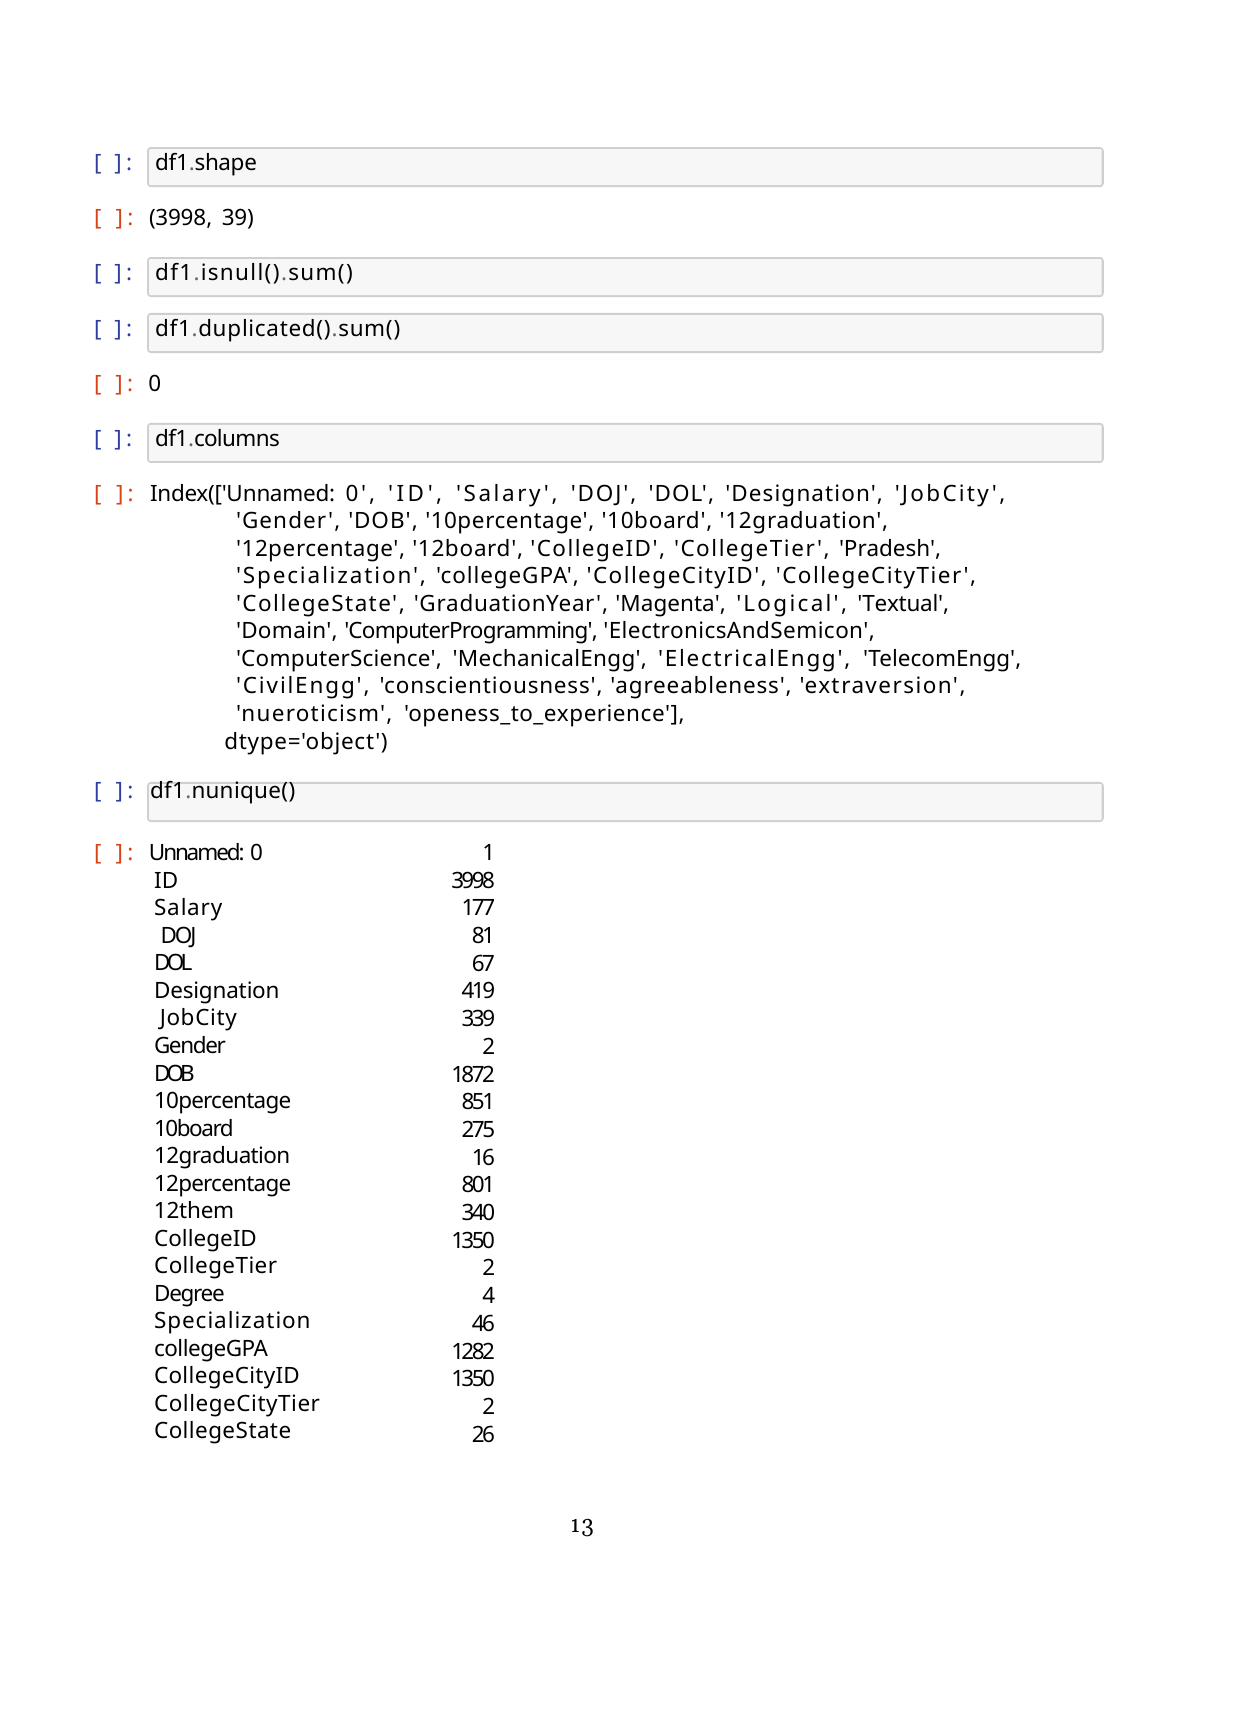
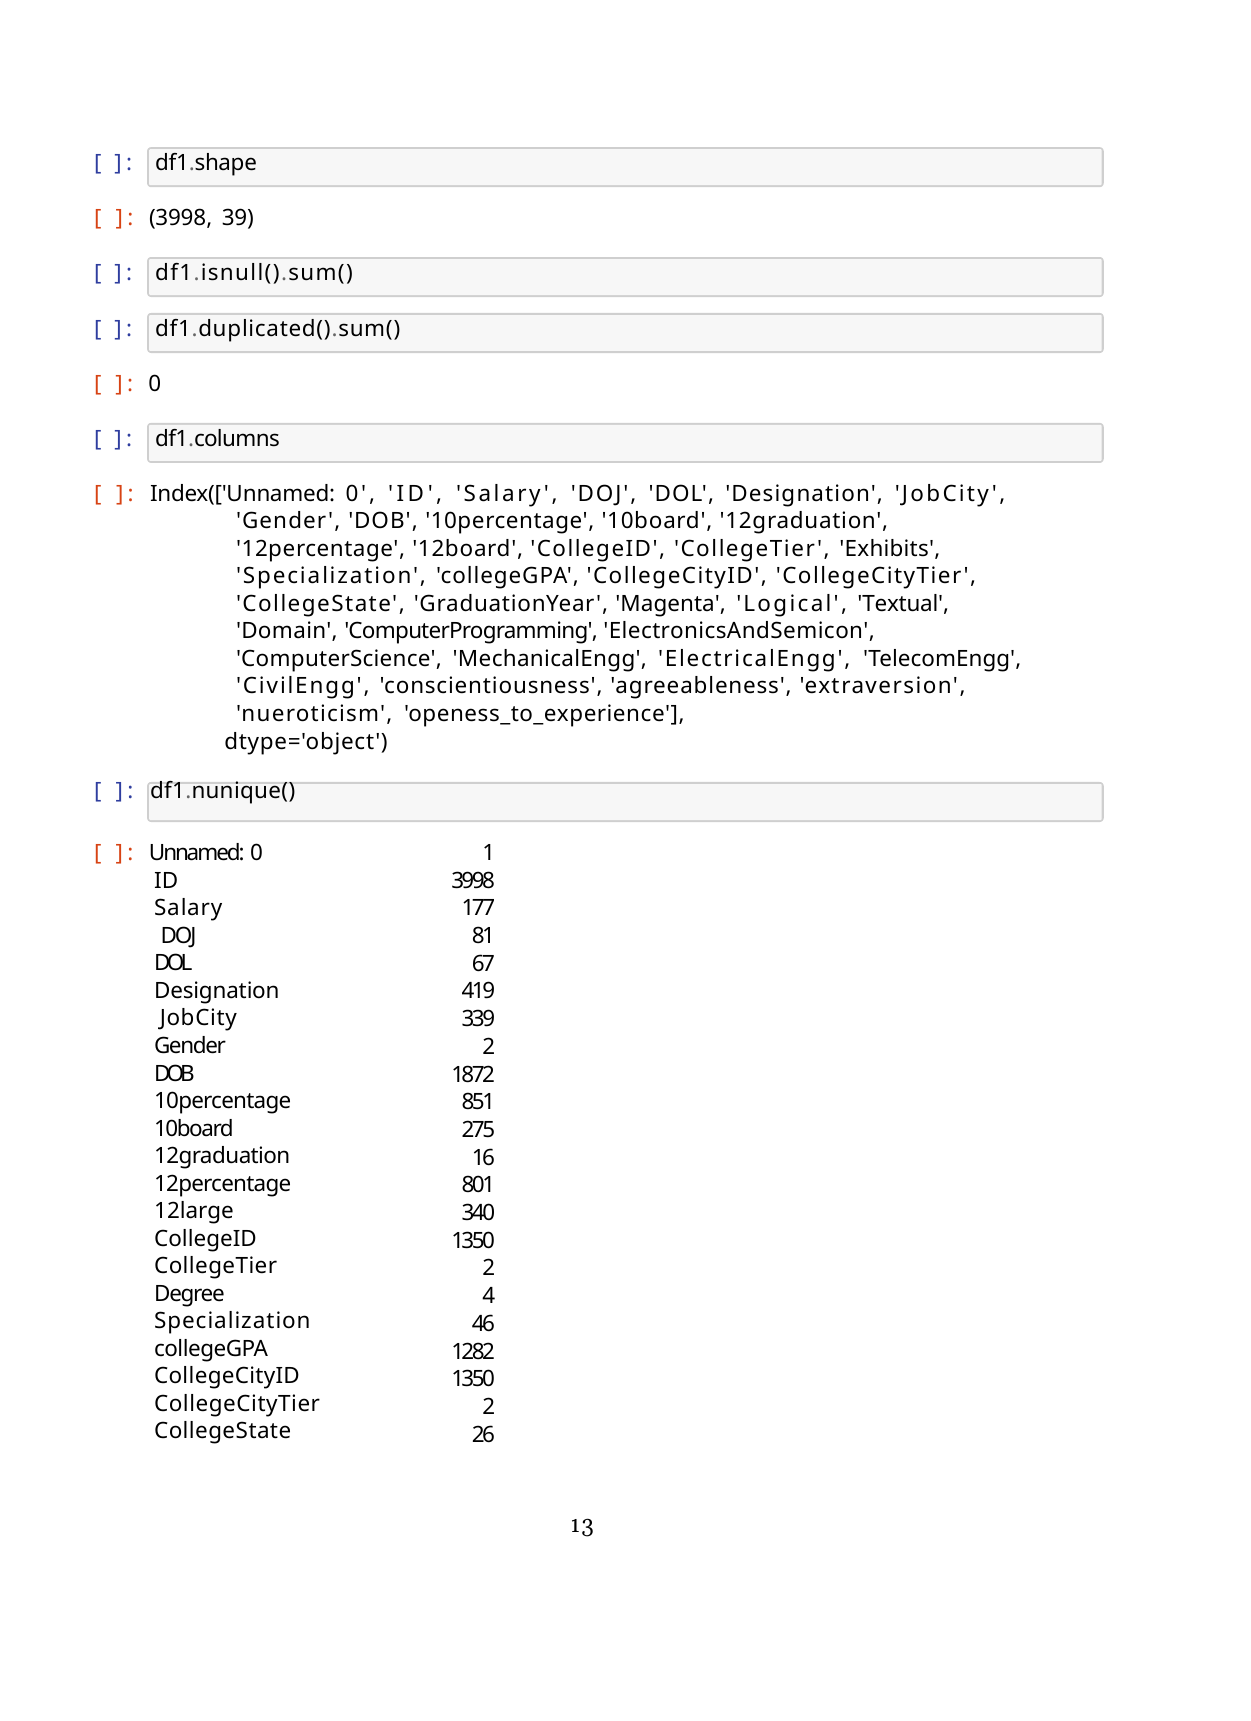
Pradesh: Pradesh -> Exhibits
12them: 12them -> 12large
